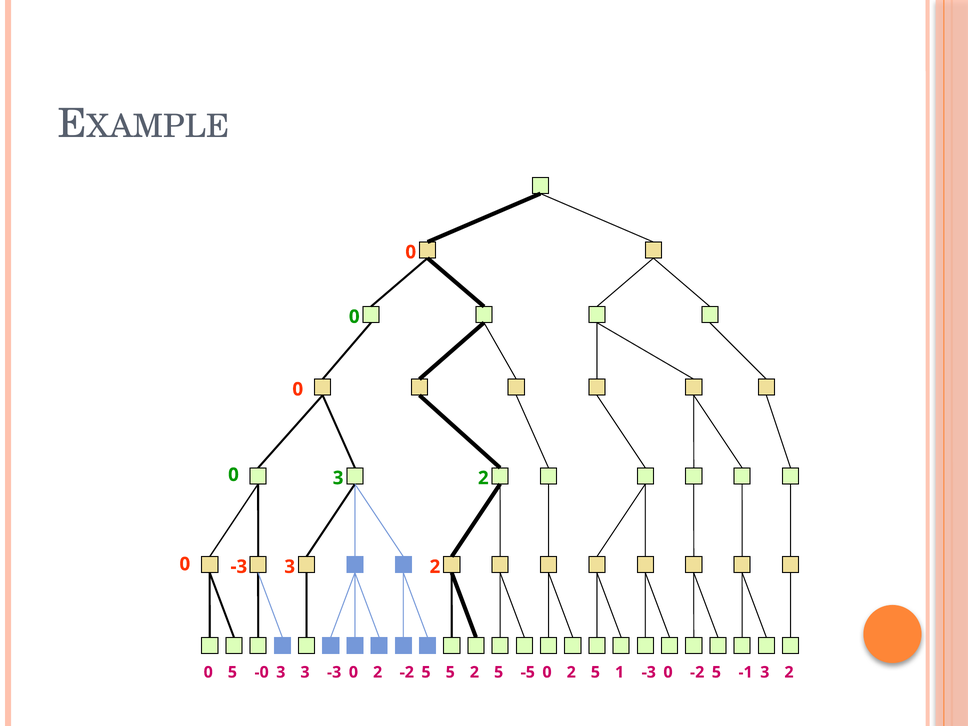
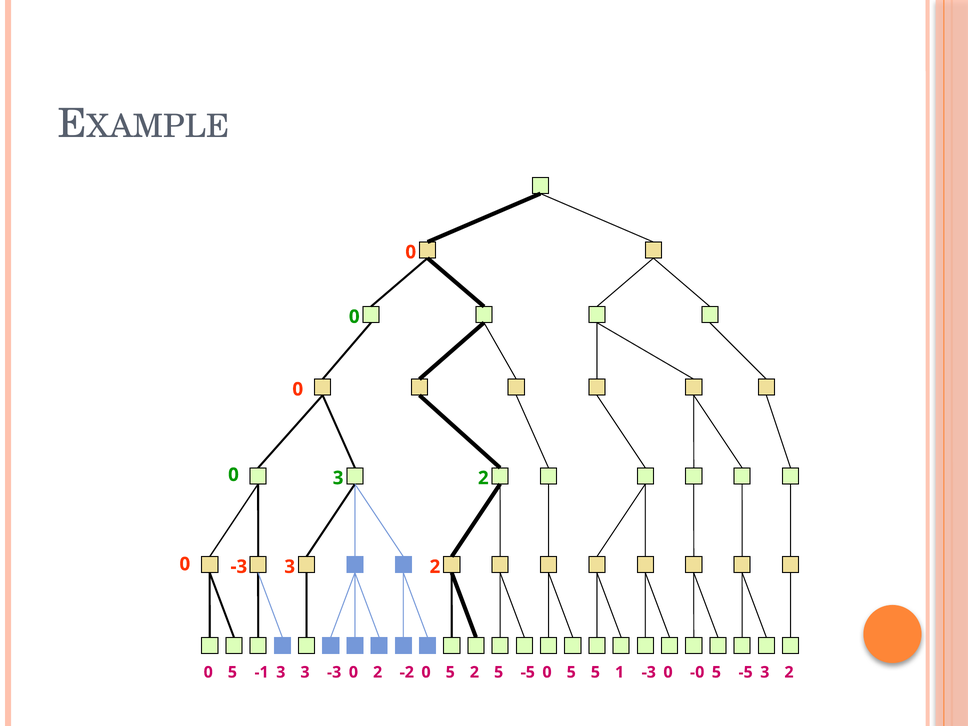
-0: -0 -> -1
-2 5: 5 -> 0
2 at (571, 672): 2 -> 5
3 -2: -2 -> -0
-1 at (746, 672): -1 -> -5
